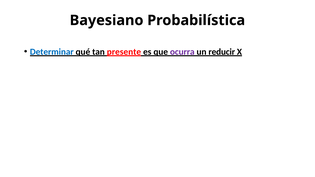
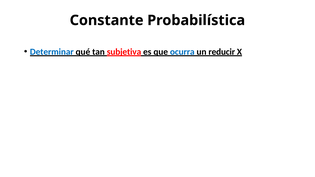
Bayesiano: Bayesiano -> Constante
presente: presente -> subjetiva
ocurra colour: purple -> blue
